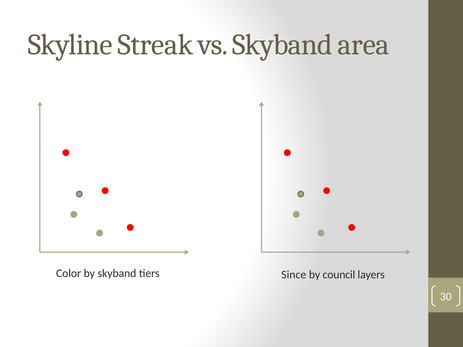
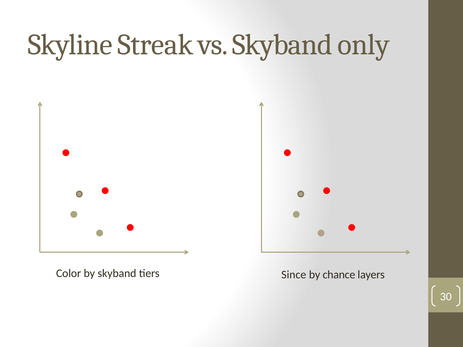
area: area -> only
council: council -> chance
